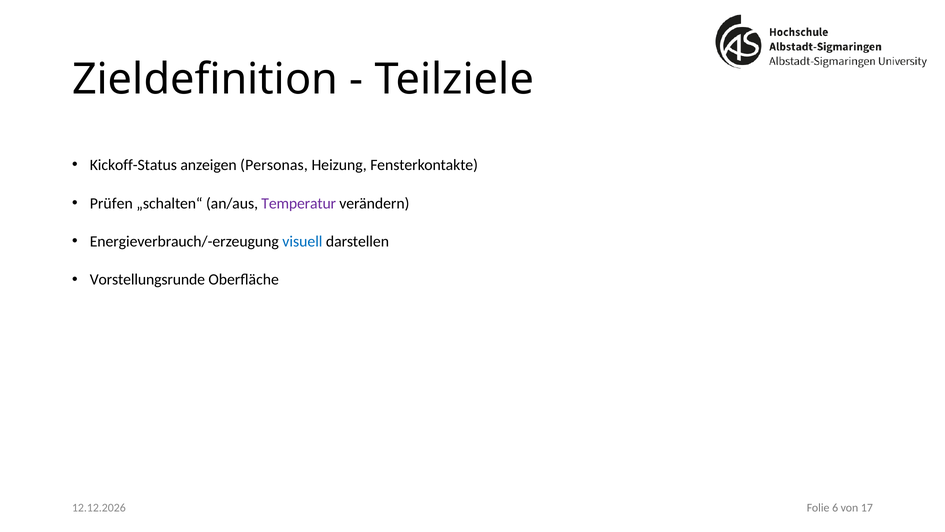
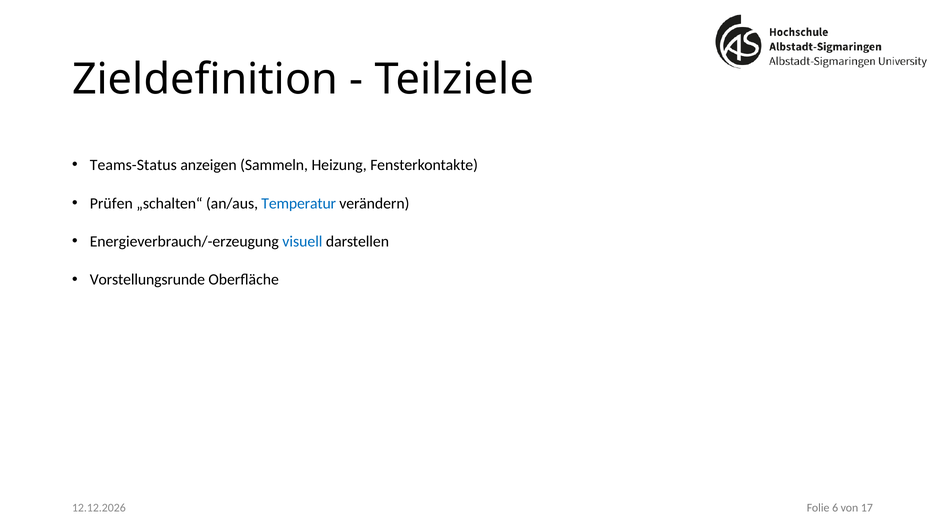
Kickoff-Status: Kickoff-Status -> Teams-Status
Personas: Personas -> Sammeln
Temperatur colour: purple -> blue
